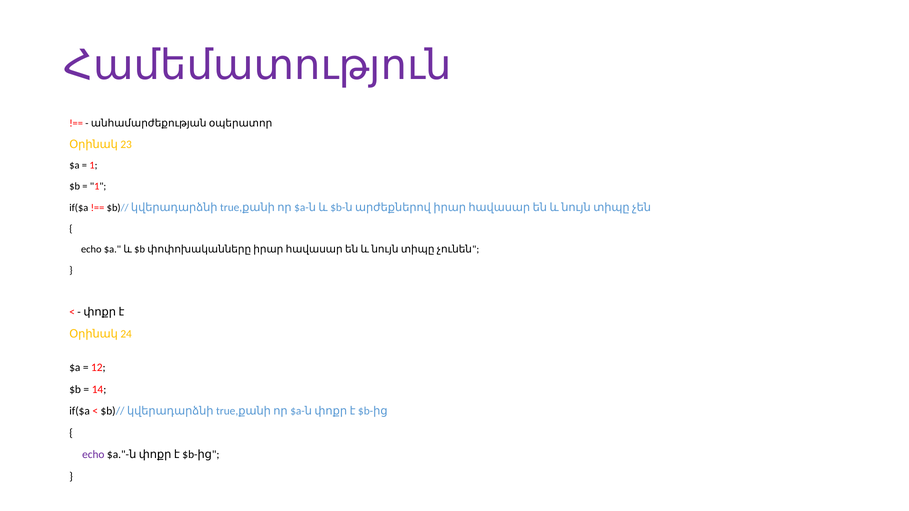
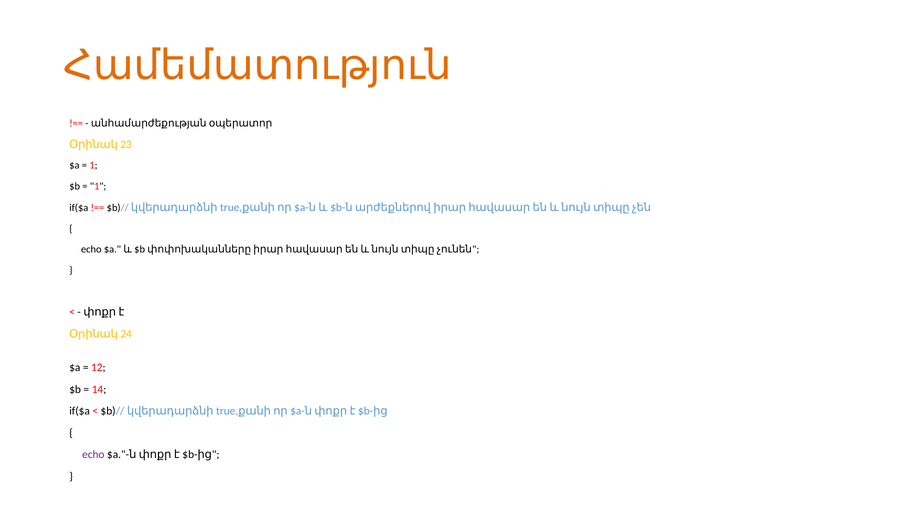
Համեմատություն colour: purple -> orange
